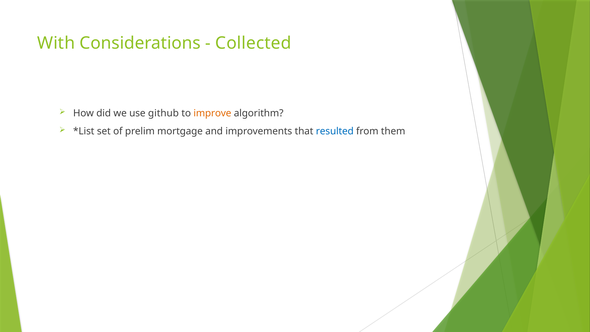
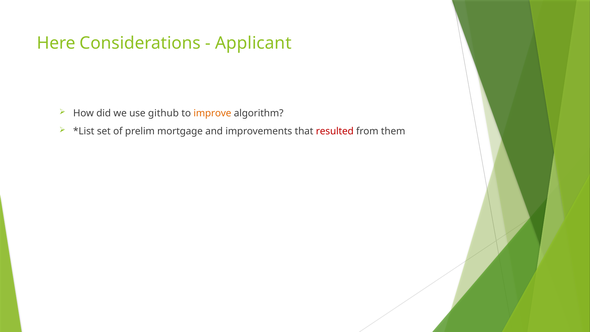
With: With -> Here
Collected: Collected -> Applicant
resulted colour: blue -> red
